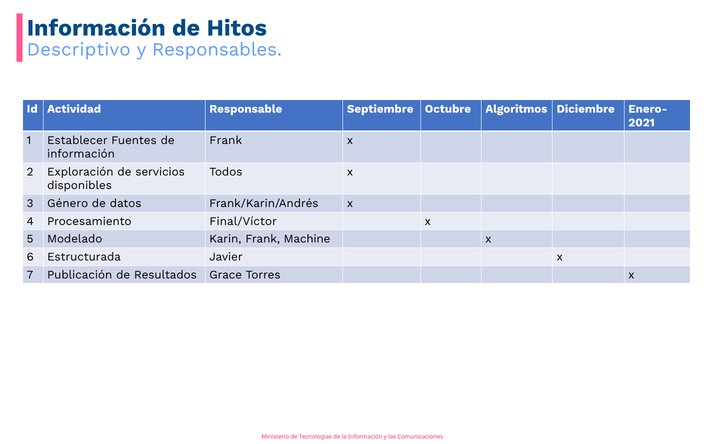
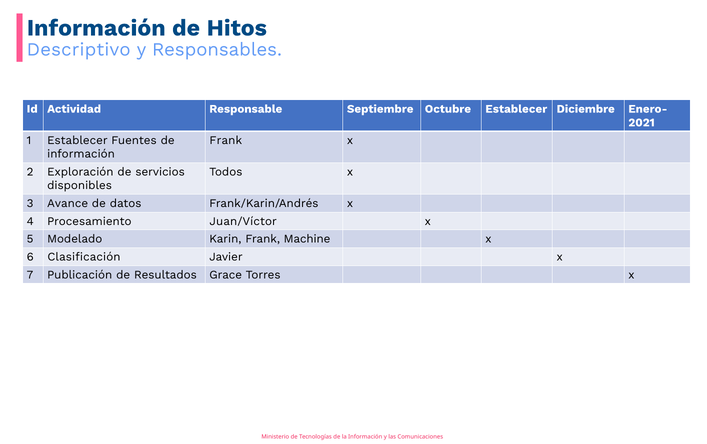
Octubre Algoritmos: Algoritmos -> Establecer
Género: Género -> Avance
Final/Víctor: Final/Víctor -> Juan/Víctor
Estructurada: Estructurada -> Clasificación
